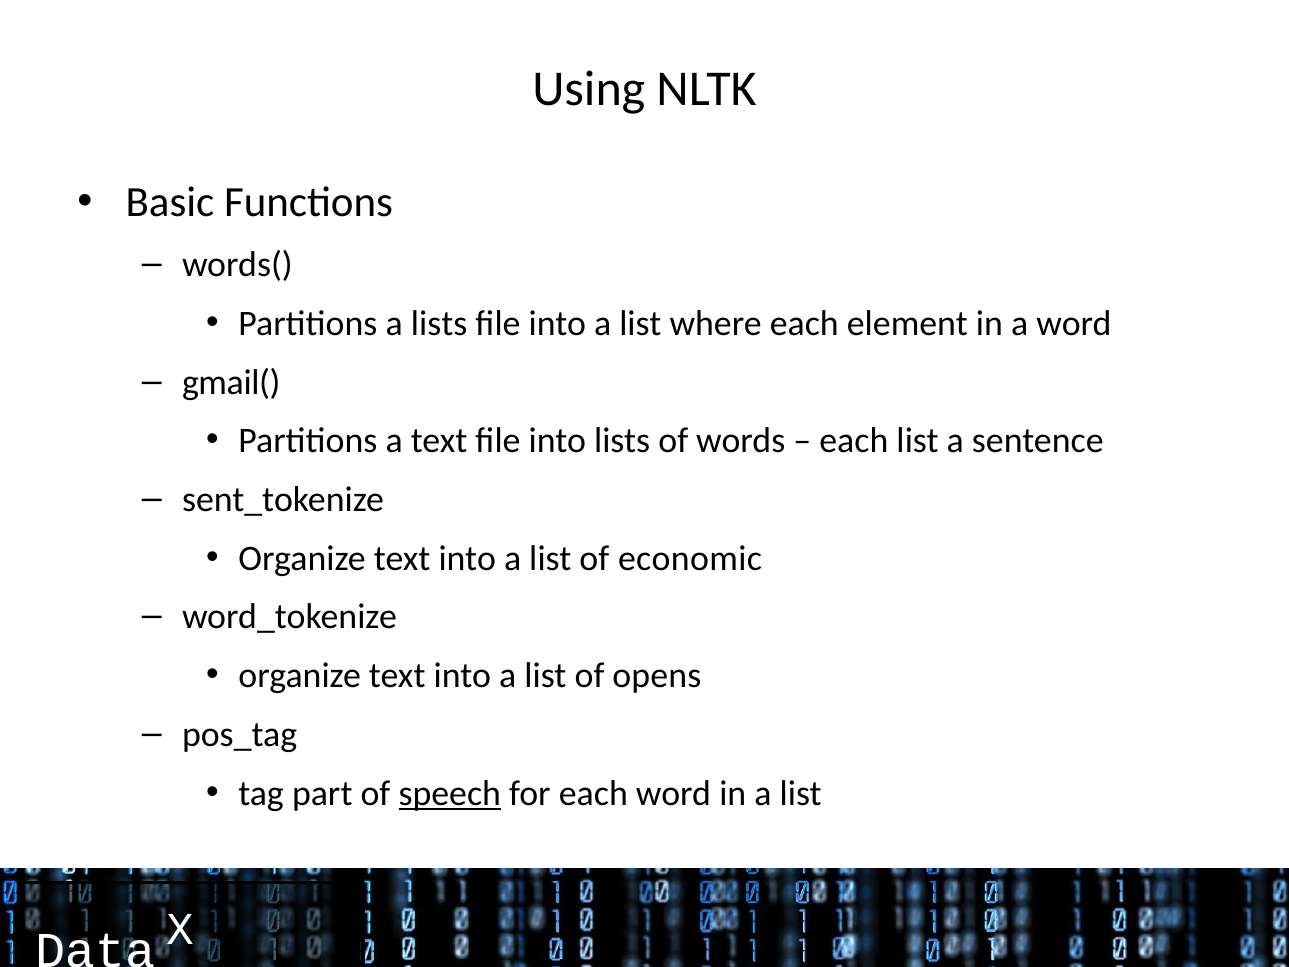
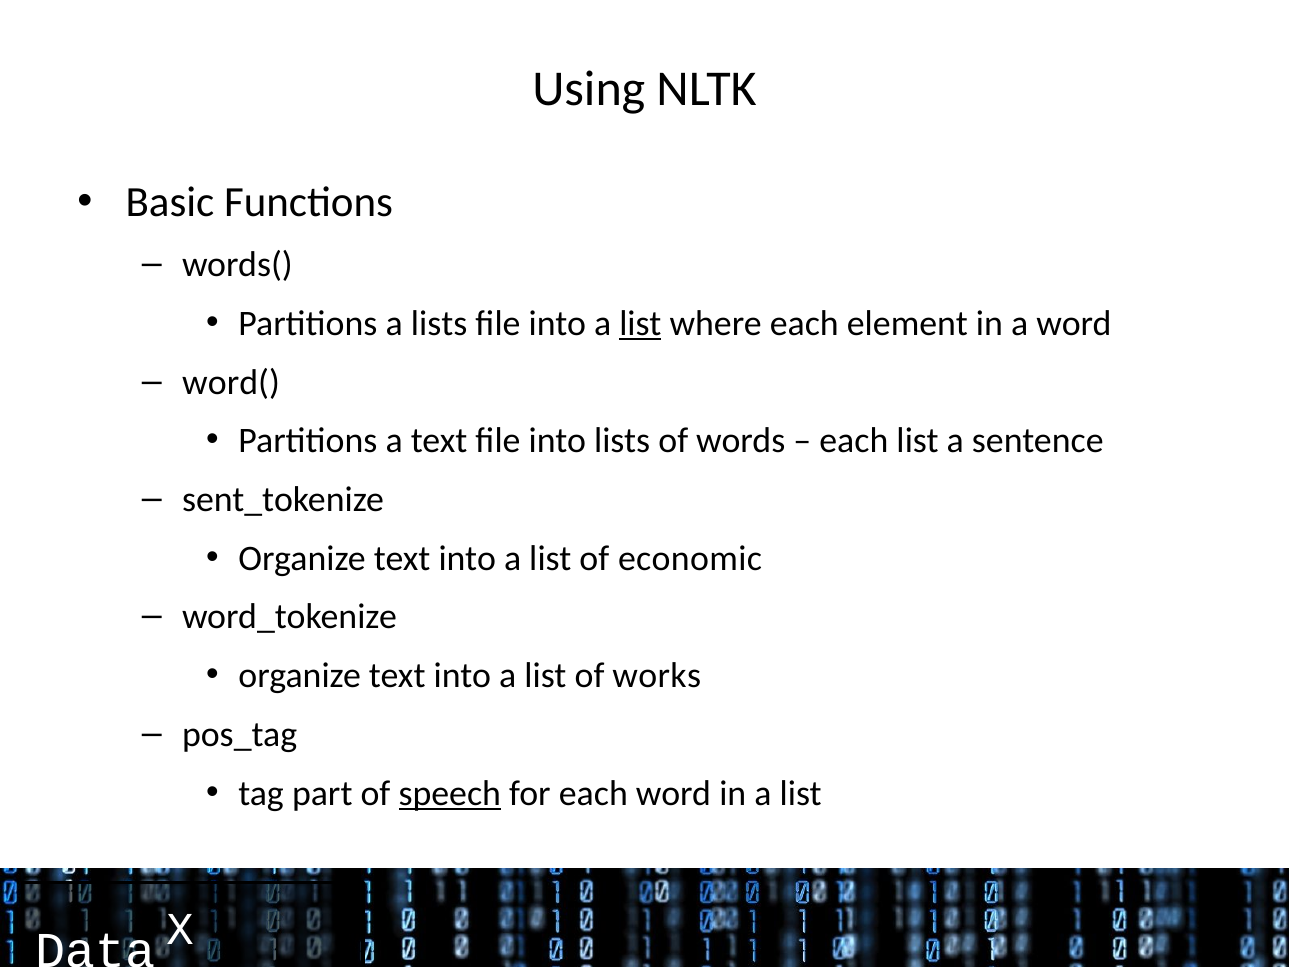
list at (640, 323) underline: none -> present
gmail(: gmail( -> word(
opens: opens -> works
